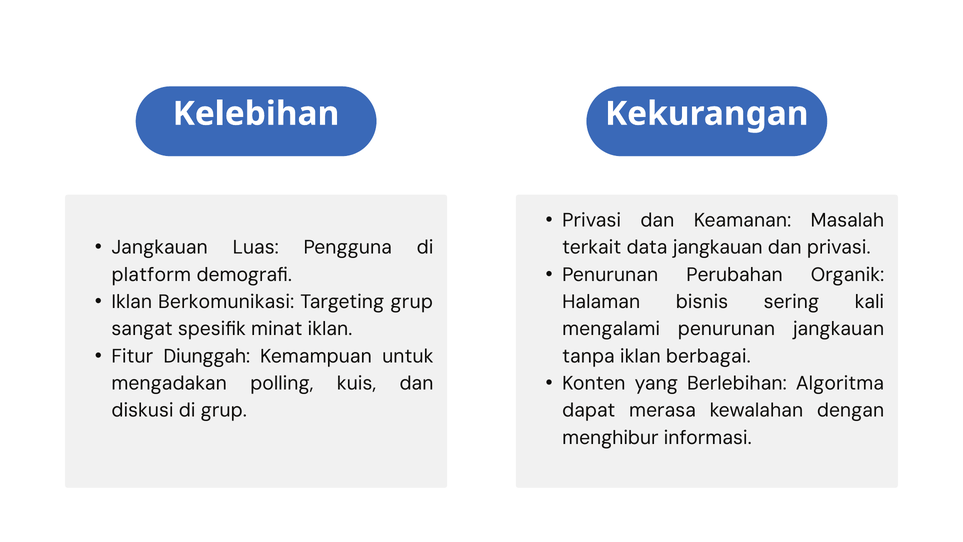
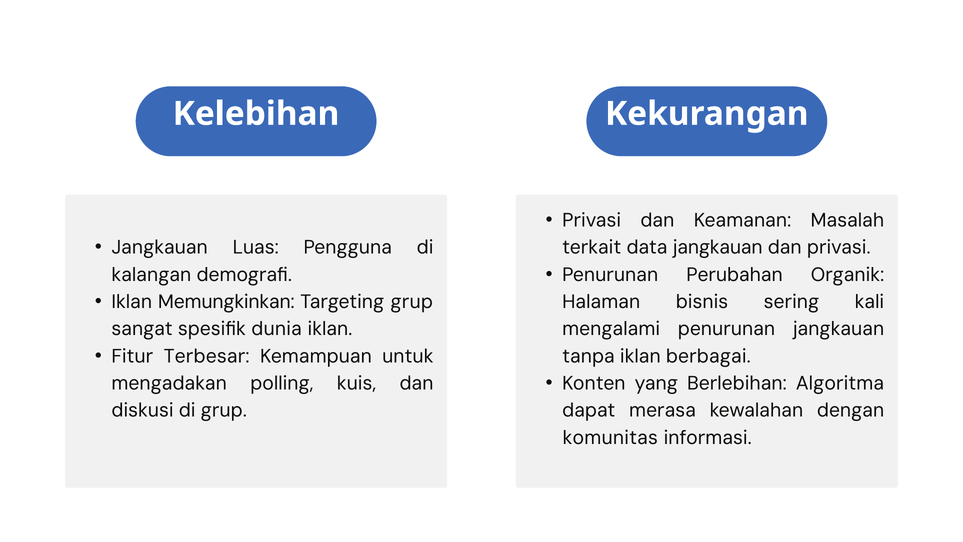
platform: platform -> kalangan
Berkomunikasi: Berkomunikasi -> Memungkinkan
minat: minat -> dunia
Diunggah: Diunggah -> Terbesar
menghibur: menghibur -> komunitas
